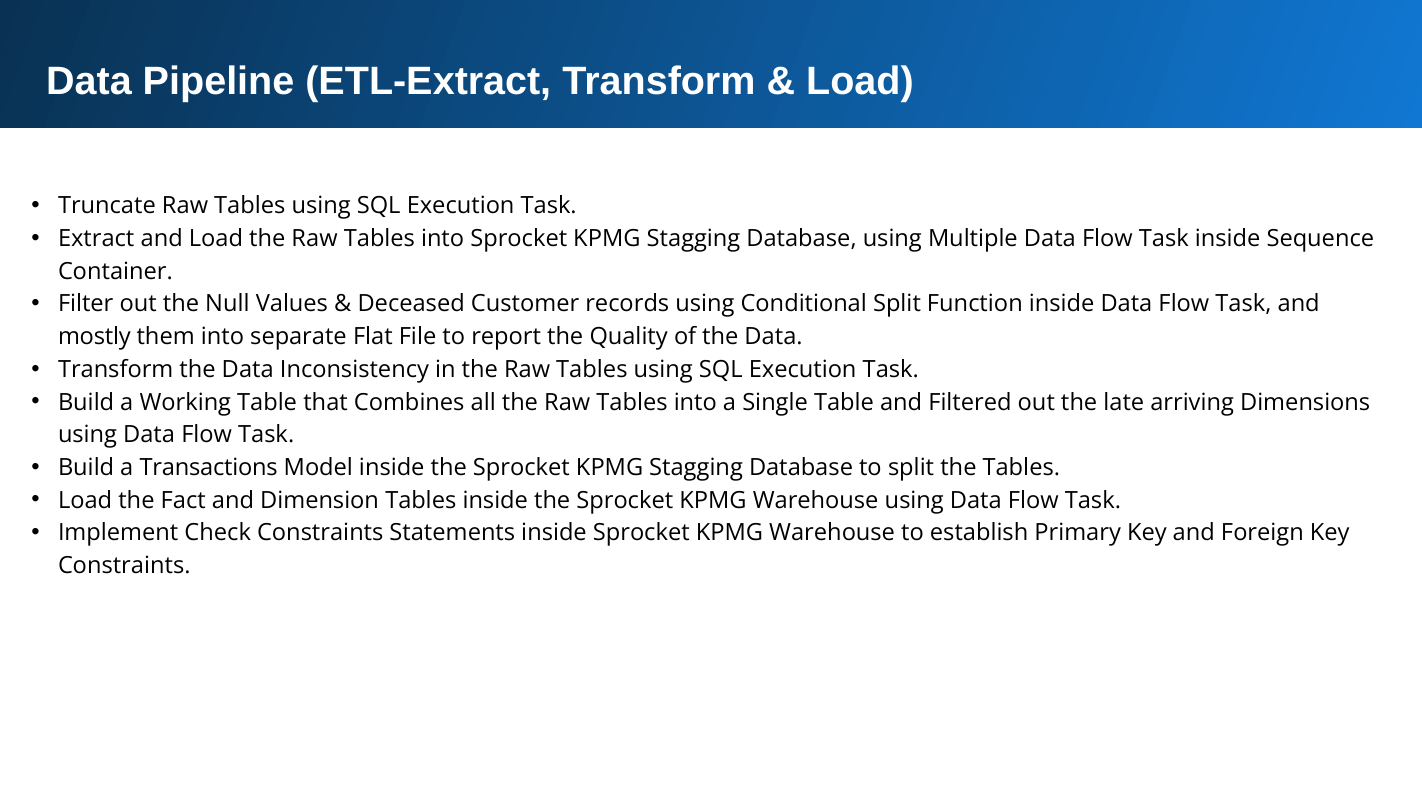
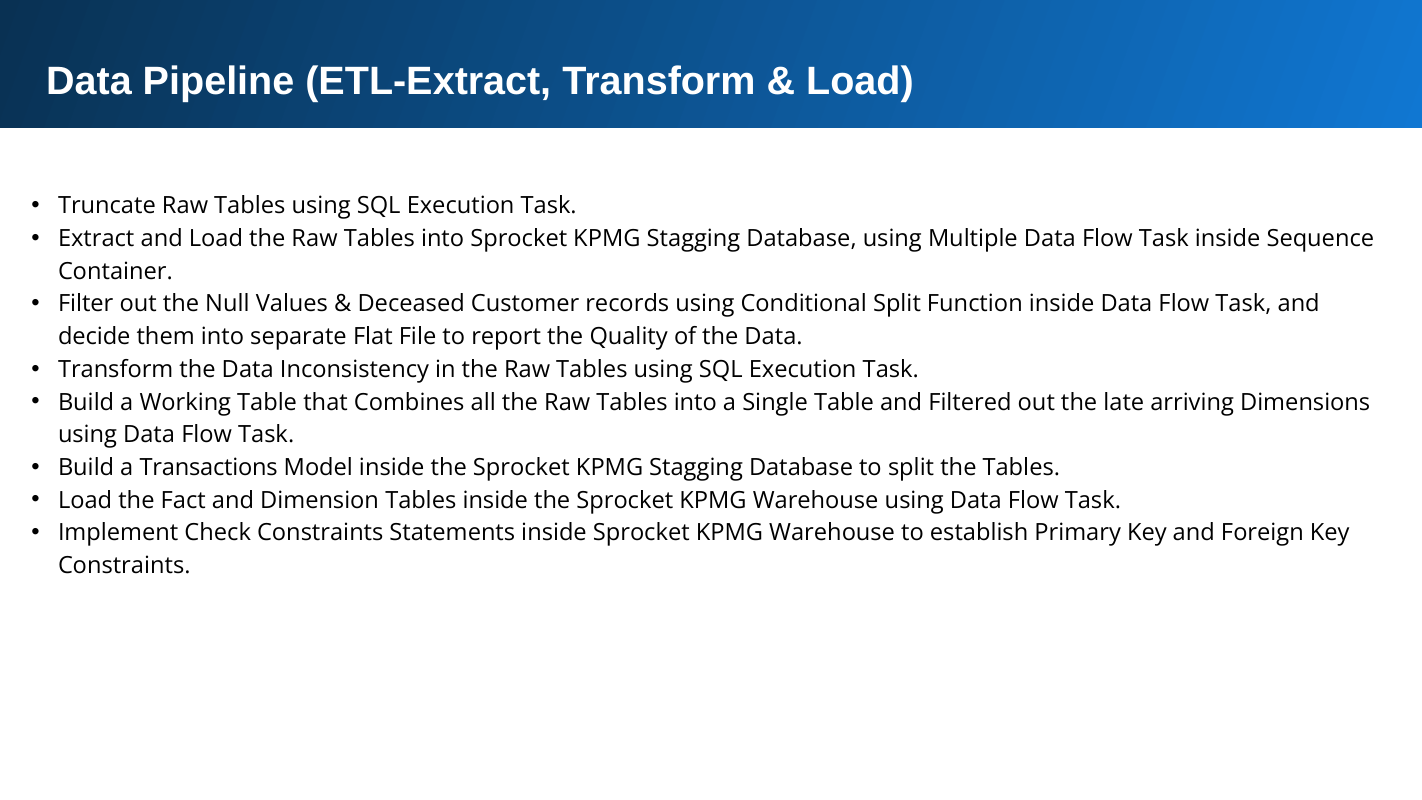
mostly: mostly -> decide
